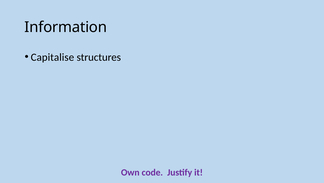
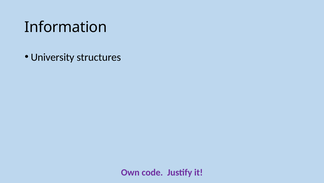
Capitalise: Capitalise -> University
